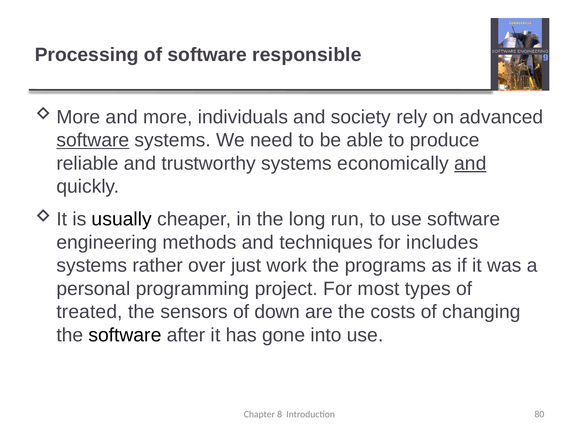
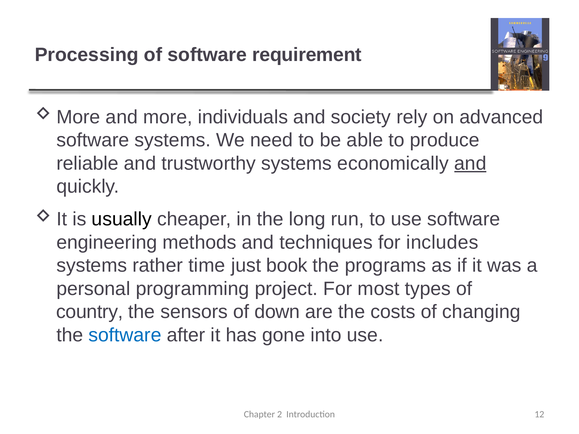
responsible: responsible -> requirement
software at (93, 140) underline: present -> none
over: over -> time
work: work -> book
treated: treated -> country
software at (125, 335) colour: black -> blue
8: 8 -> 2
80: 80 -> 12
